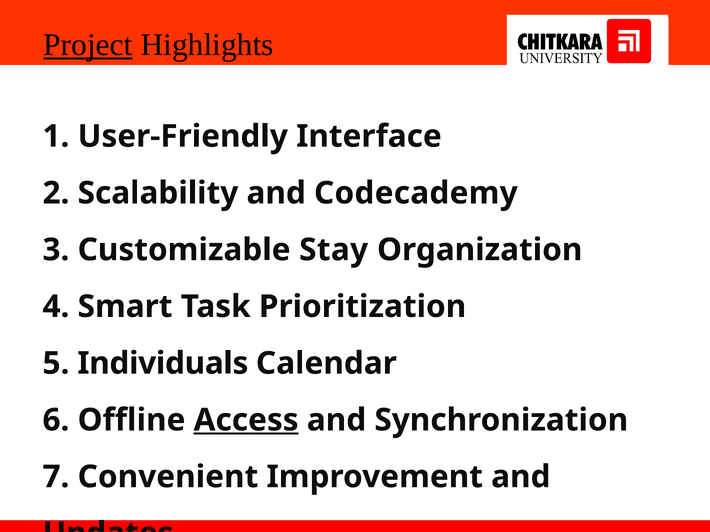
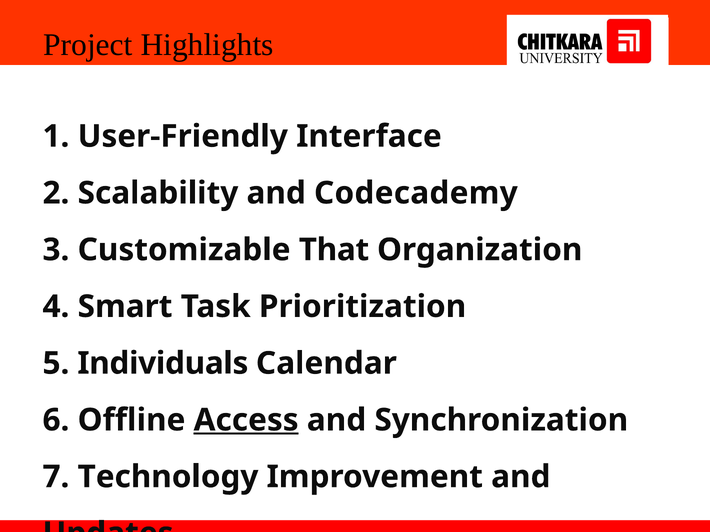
Project underline: present -> none
Stay: Stay -> That
Convenient: Convenient -> Technology
